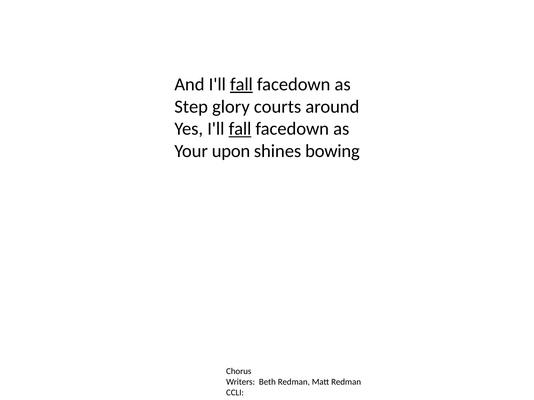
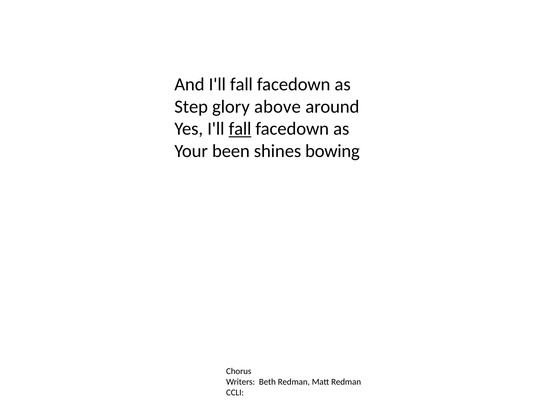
fall at (241, 84) underline: present -> none
courts: courts -> above
upon: upon -> been
